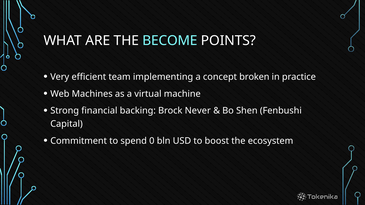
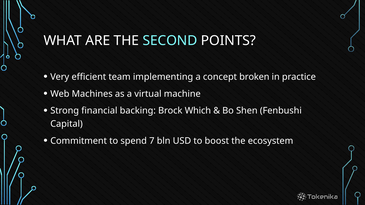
BECOME: BECOME -> SECOND
Never: Never -> Which
0: 0 -> 7
